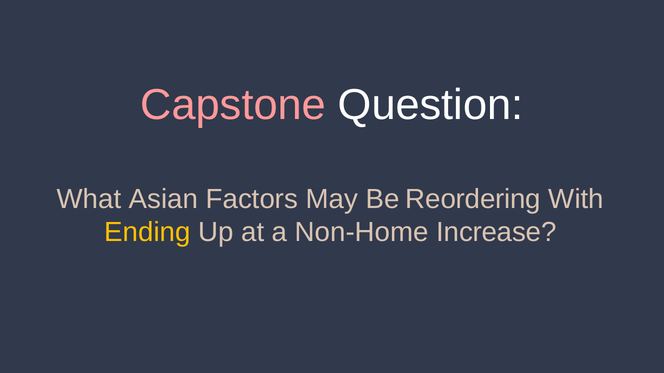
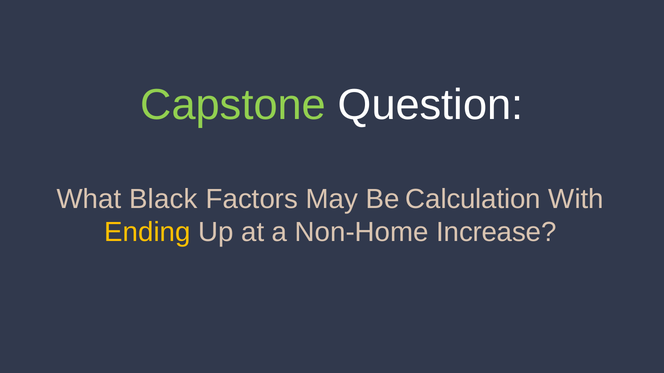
Capstone colour: pink -> light green
Asian: Asian -> Black
Reordering: Reordering -> Calculation
